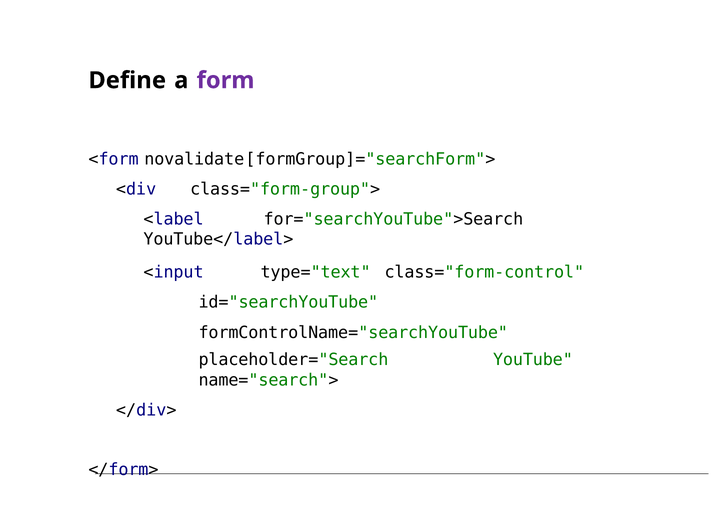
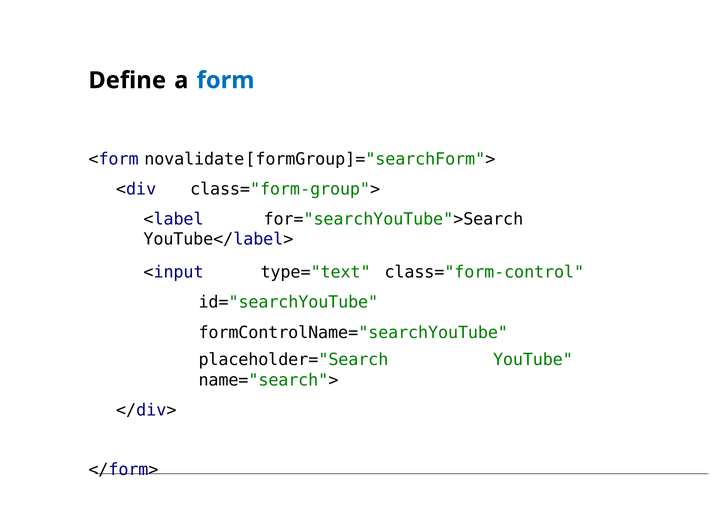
form colour: purple -> blue
